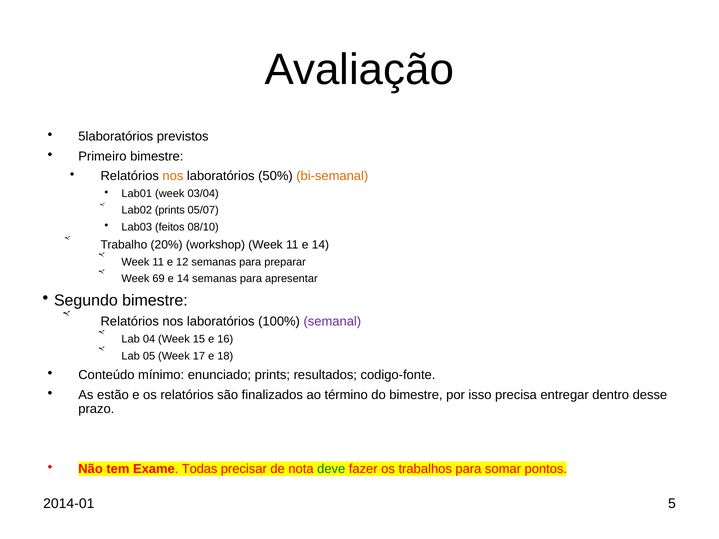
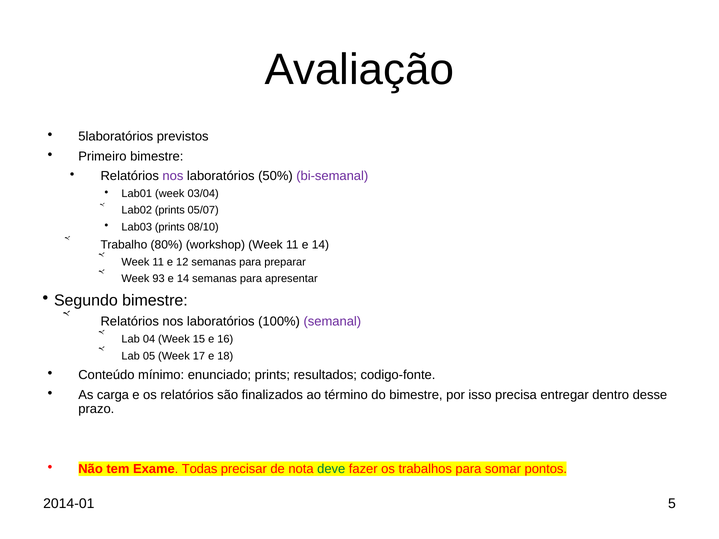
nos at (173, 176) colour: orange -> purple
bi-semanal colour: orange -> purple
Lab03 feitos: feitos -> prints
20%: 20% -> 80%
69: 69 -> 93
estão: estão -> carga
